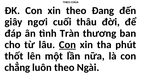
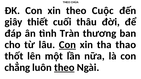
Đang: Đang -> Cuộc
ngơi: ngơi -> thiết
phút: phút -> thao
theo at (64, 68) underline: none -> present
